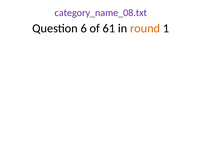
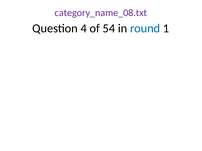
6: 6 -> 4
61: 61 -> 54
round colour: orange -> blue
